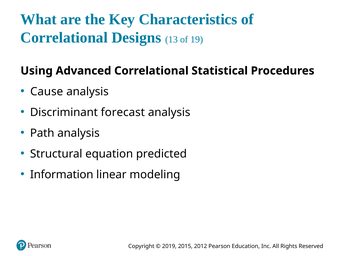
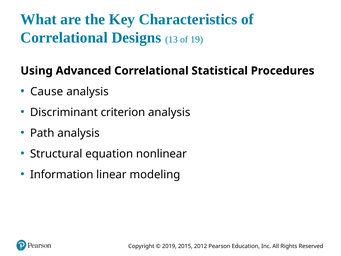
forecast: forecast -> criterion
predicted: predicted -> nonlinear
